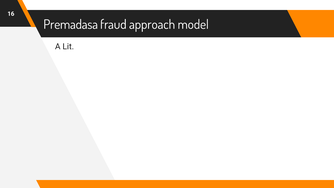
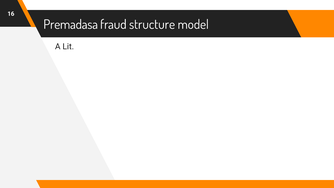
approach: approach -> structure
